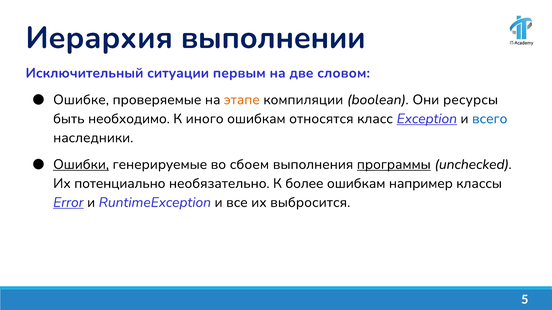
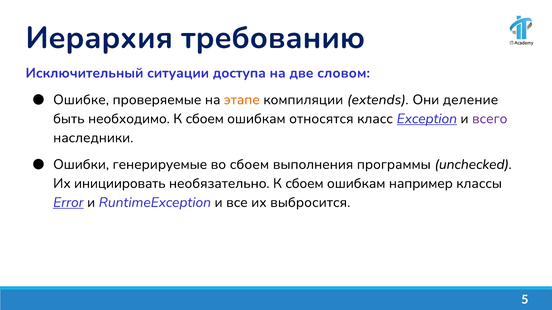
выполнении: выполнении -> требованию
первым: первым -> доступа
boolean: boolean -> extends
ресурсы: ресурсы -> деление
иного at (205, 119): иного -> сбоем
всего colour: blue -> purple
Ошибки underline: present -> none
программы underline: present -> none
потенциально: потенциально -> инициировать
необязательно К более: более -> сбоем
